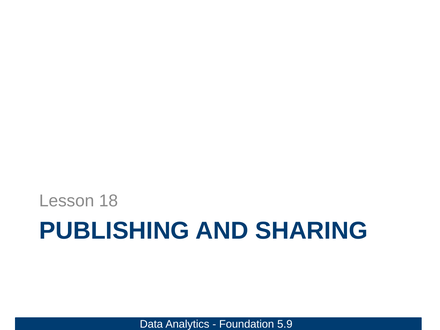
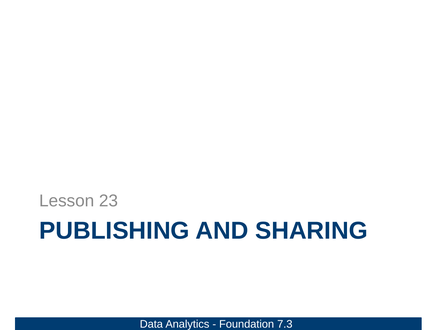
18: 18 -> 23
5.9: 5.9 -> 7.3
